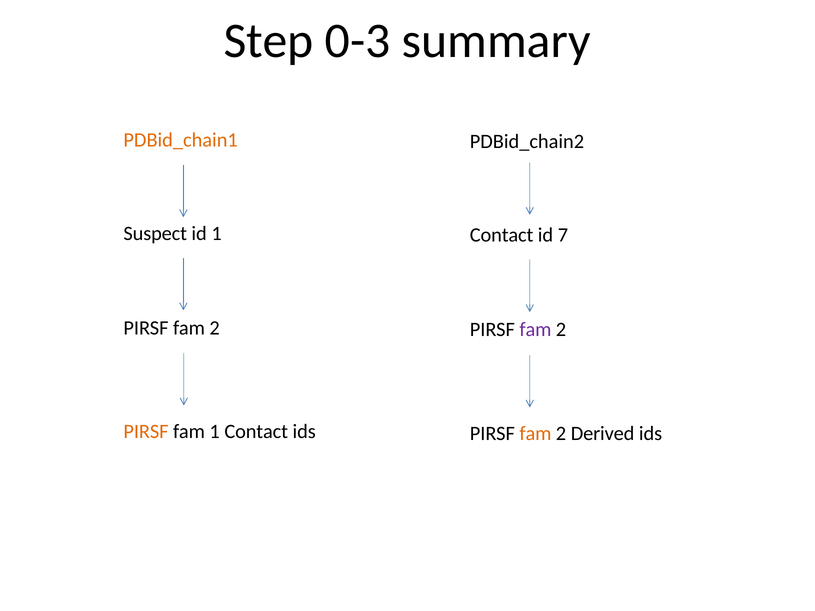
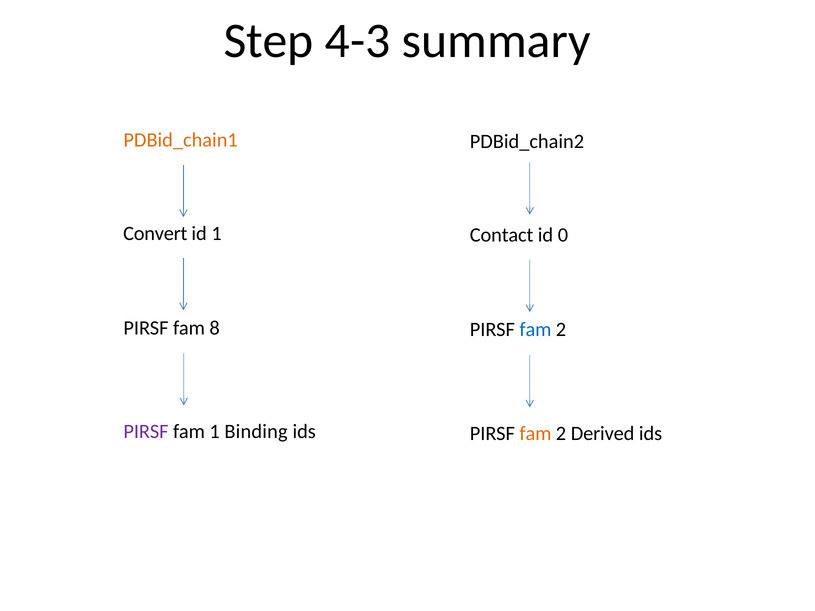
0-3: 0-3 -> 4-3
Suspect: Suspect -> Convert
7: 7 -> 0
2 at (215, 328): 2 -> 8
fam at (535, 330) colour: purple -> blue
PIRSF at (146, 432) colour: orange -> purple
fam 1 Contact: Contact -> Binding
